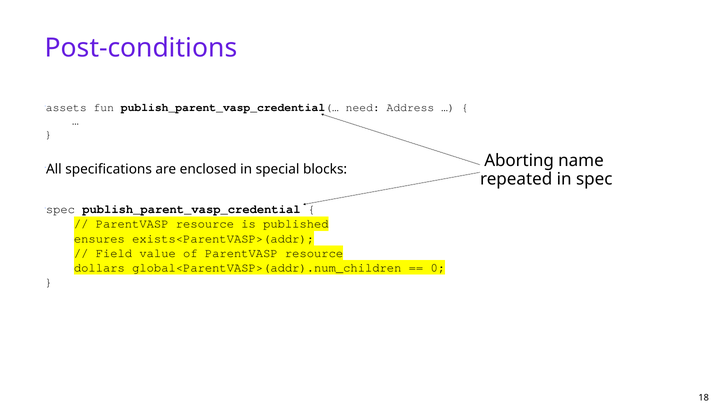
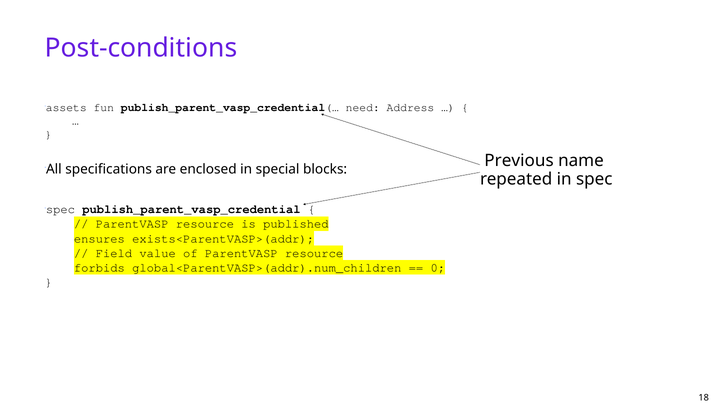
Aborting: Aborting -> Previous
dollars: dollars -> forbids
